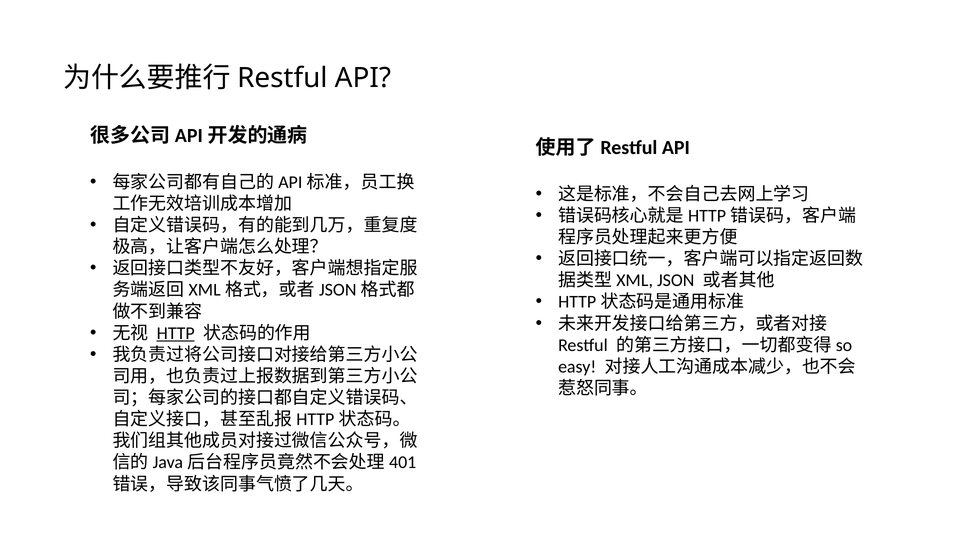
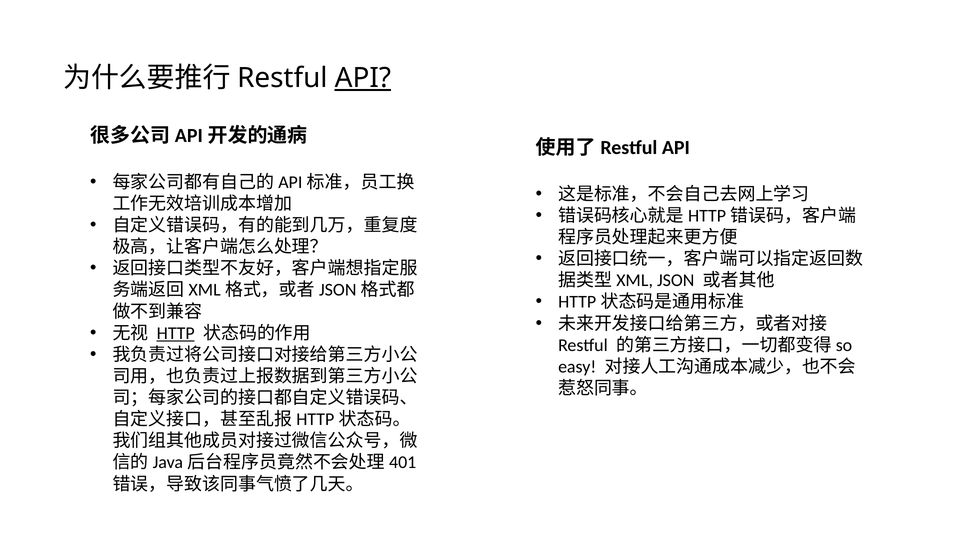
API at (363, 78) underline: none -> present
